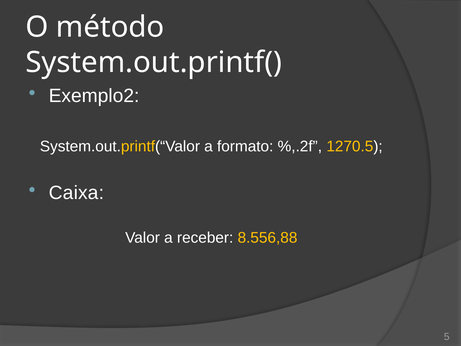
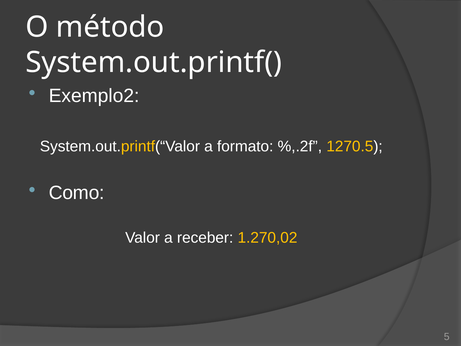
Caixa: Caixa -> Como
8.556,88: 8.556,88 -> 1.270,02
